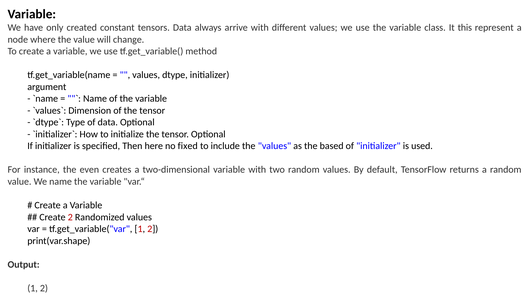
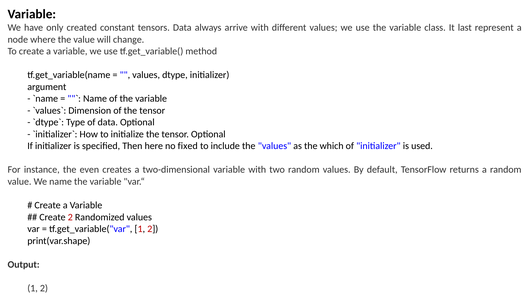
this: this -> last
based: based -> which
